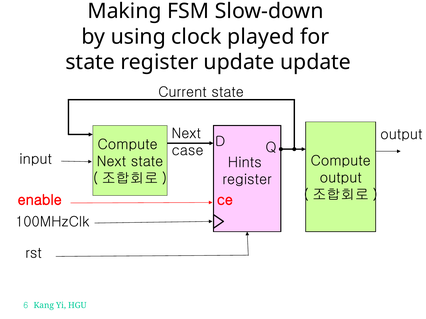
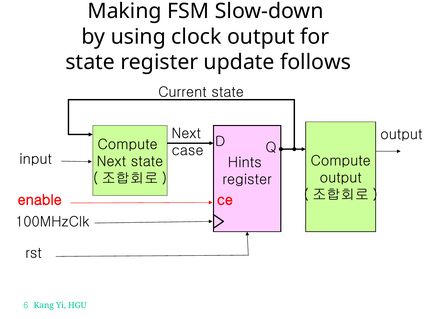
clock played: played -> output
update update: update -> follows
